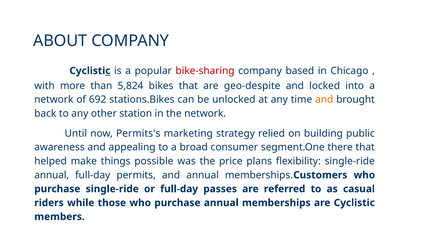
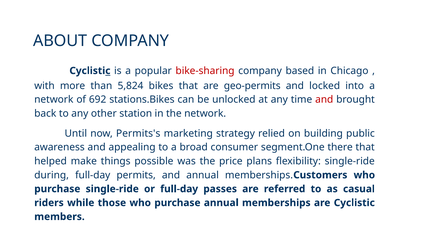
geo-despite: geo-despite -> geo-permits
and at (324, 99) colour: orange -> red
annual at (52, 175): annual -> during
